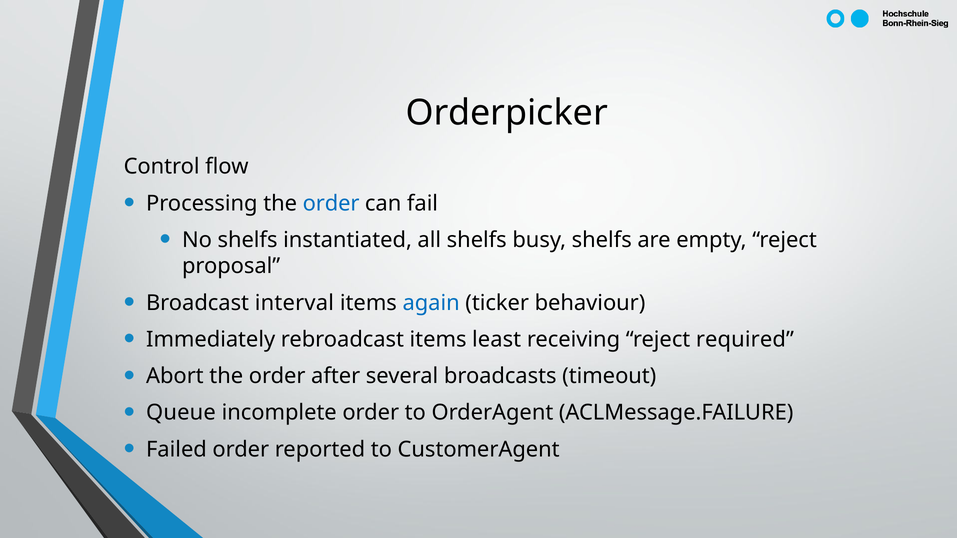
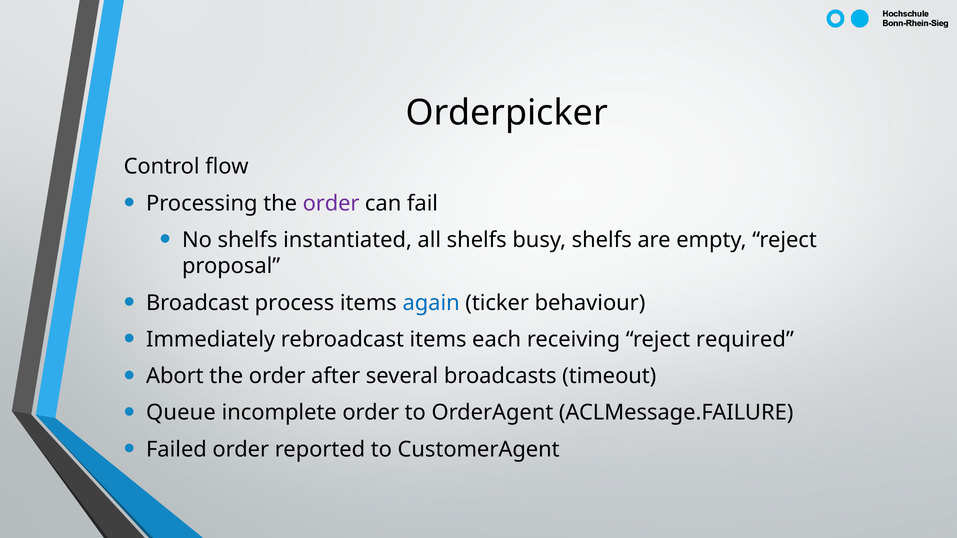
order at (331, 203) colour: blue -> purple
interval: interval -> process
least: least -> each
